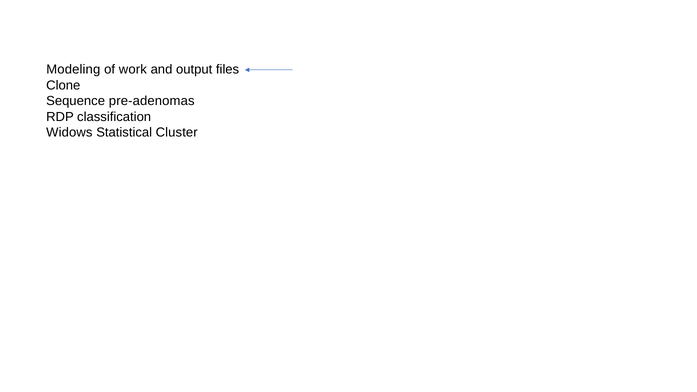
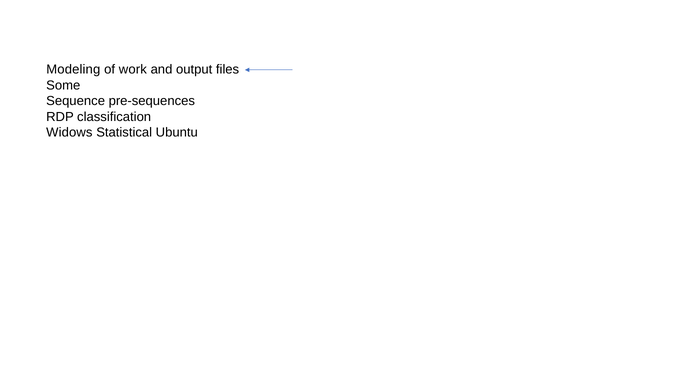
Clone: Clone -> Some
pre-adenomas: pre-adenomas -> pre-sequences
Cluster: Cluster -> Ubuntu
